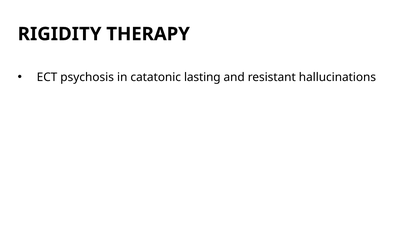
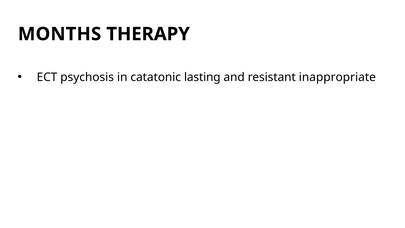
RIGIDITY: RIGIDITY -> MONTHS
hallucinations: hallucinations -> inappropriate
